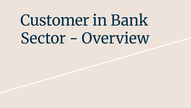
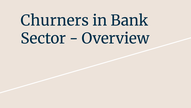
Customer: Customer -> Churners
